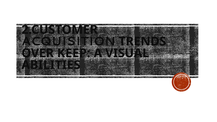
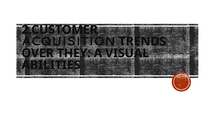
KEEP: KEEP -> THEY
